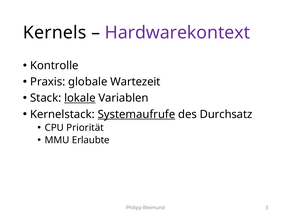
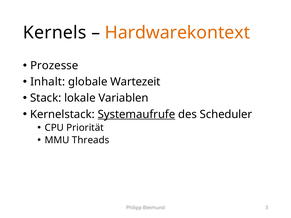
Hardwarekontext colour: purple -> orange
Kontrolle: Kontrolle -> Prozesse
Praxis: Praxis -> Inhalt
lokale underline: present -> none
Durchsatz: Durchsatz -> Scheduler
Erlaubte: Erlaubte -> Threads
